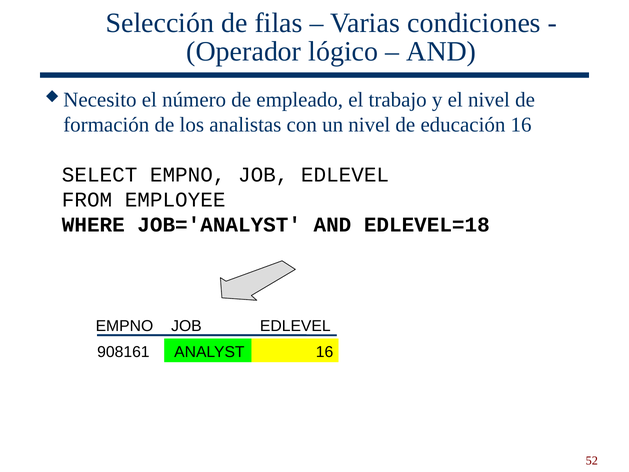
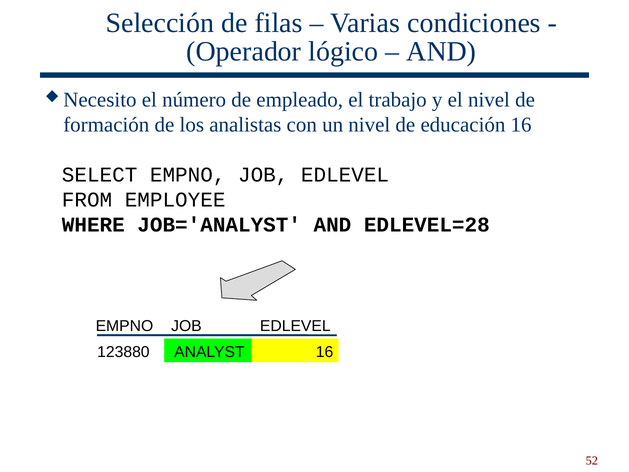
EDLEVEL=18: EDLEVEL=18 -> EDLEVEL=28
908161: 908161 -> 123880
